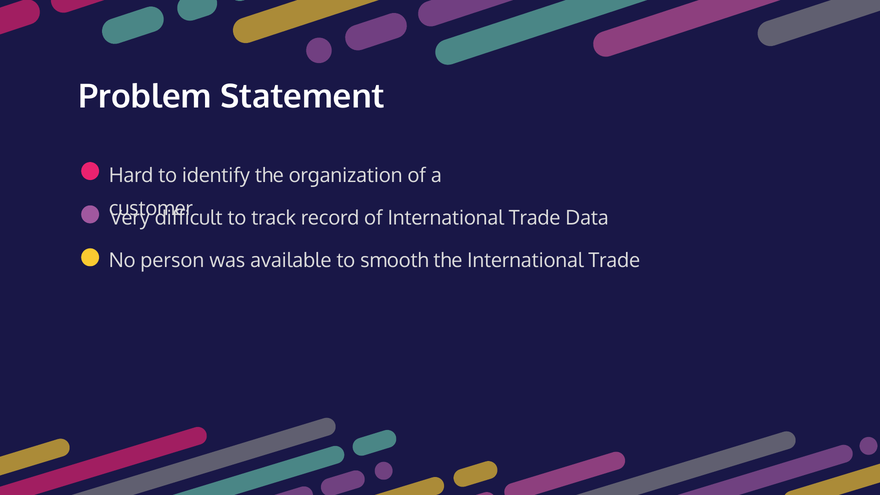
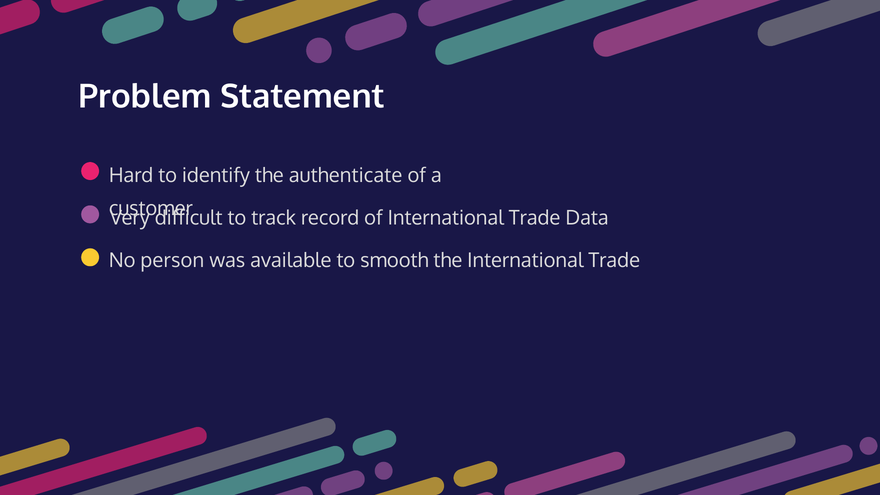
organization: organization -> authenticate
